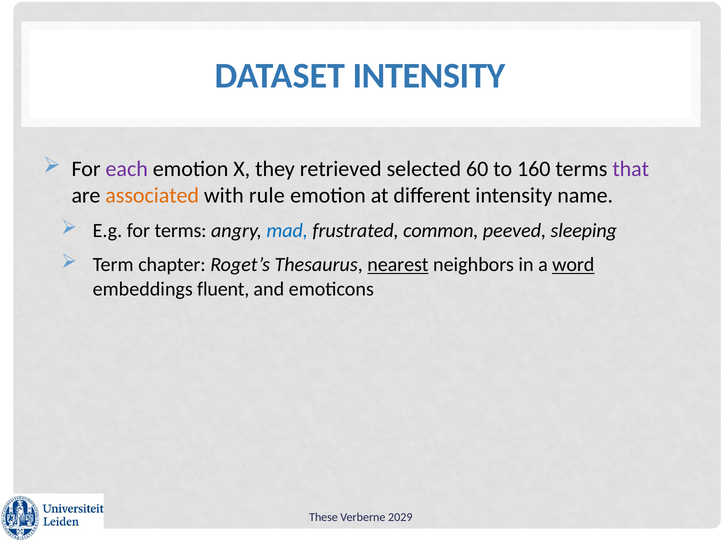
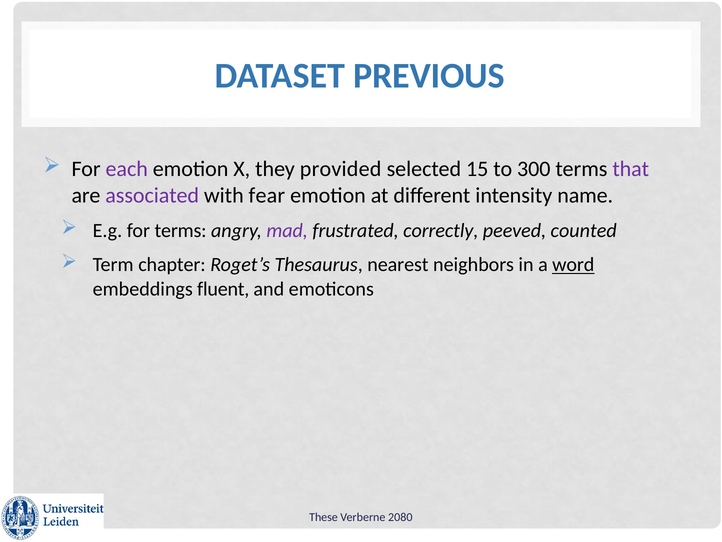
DATASET INTENSITY: INTENSITY -> PREVIOUS
retrieved: retrieved -> provided
60: 60 -> 15
160: 160 -> 300
associated colour: orange -> purple
rule: rule -> fear
mad colour: blue -> purple
common: common -> correctly
sleeping: sleeping -> counted
nearest underline: present -> none
2029: 2029 -> 2080
